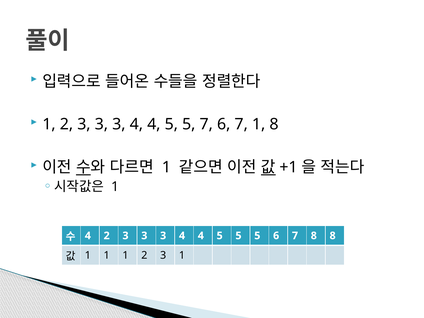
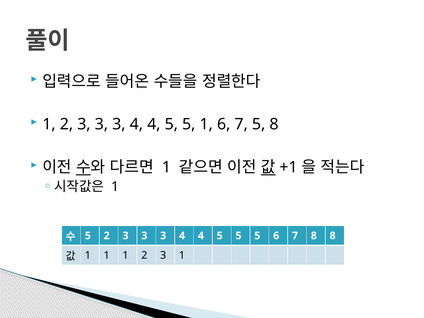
5 7: 7 -> 1
7 1: 1 -> 5
4 at (88, 236): 4 -> 5
